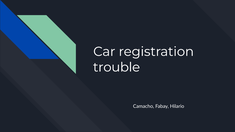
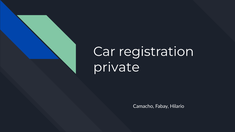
trouble: trouble -> private
